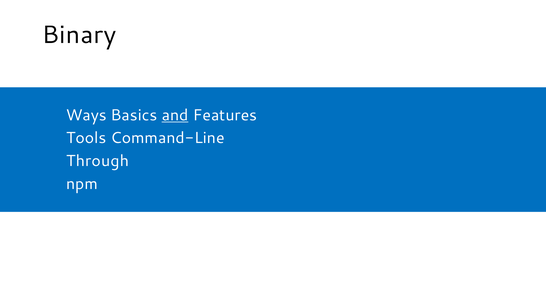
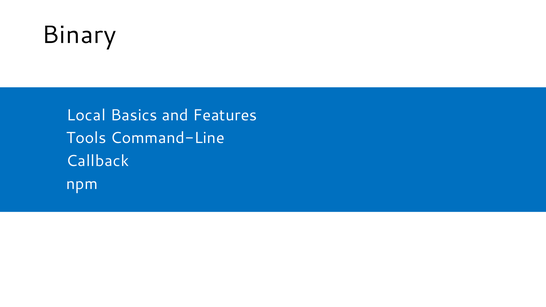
Ways: Ways -> Local
and underline: present -> none
Through: Through -> Callback
